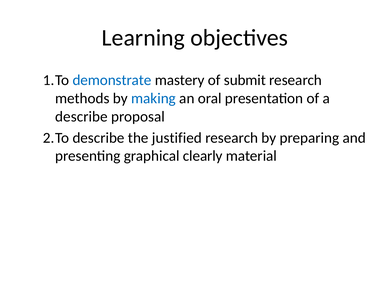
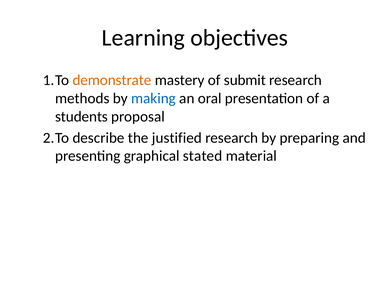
demonstrate colour: blue -> orange
describe at (81, 117): describe -> students
clearly: clearly -> stated
